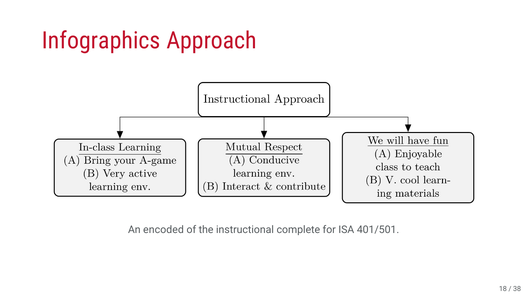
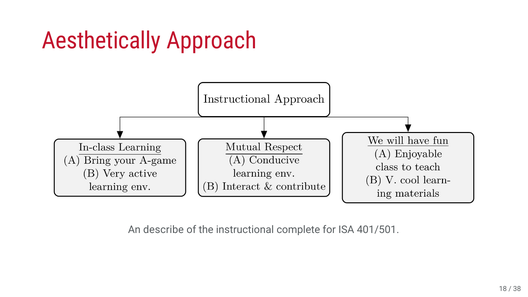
Infographics: Infographics -> Aesthetically
encoded: encoded -> describe
